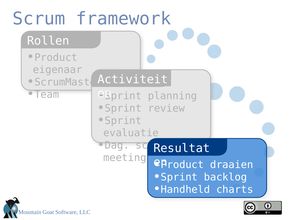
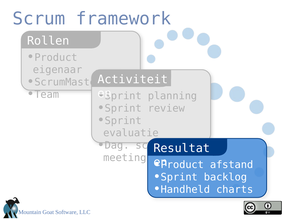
draaien: draaien -> afstand
